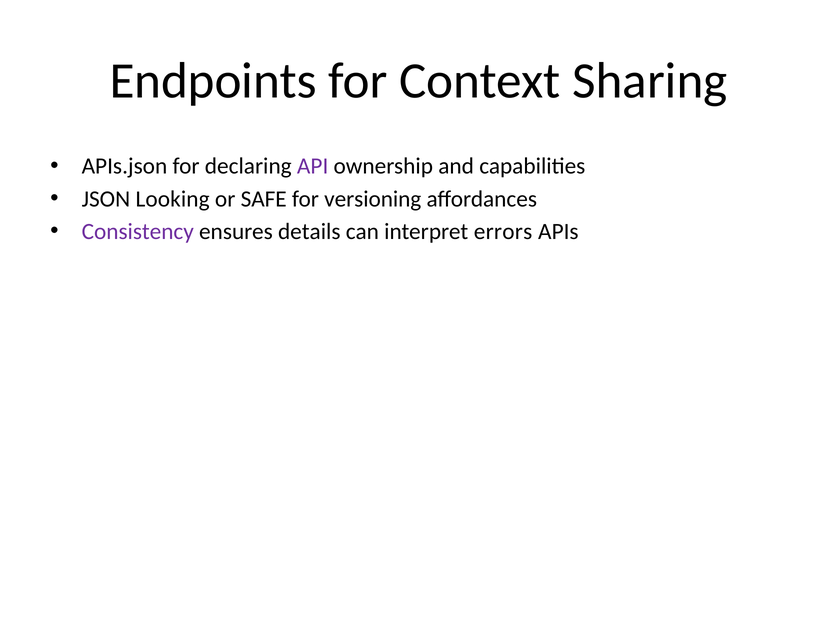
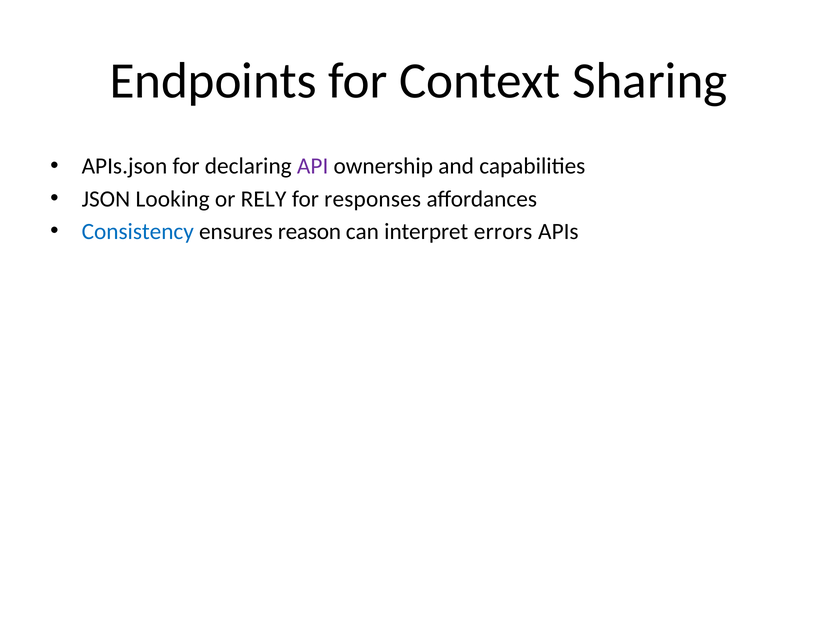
SAFE: SAFE -> RELY
versioning: versioning -> responses
Consistency colour: purple -> blue
details: details -> reason
